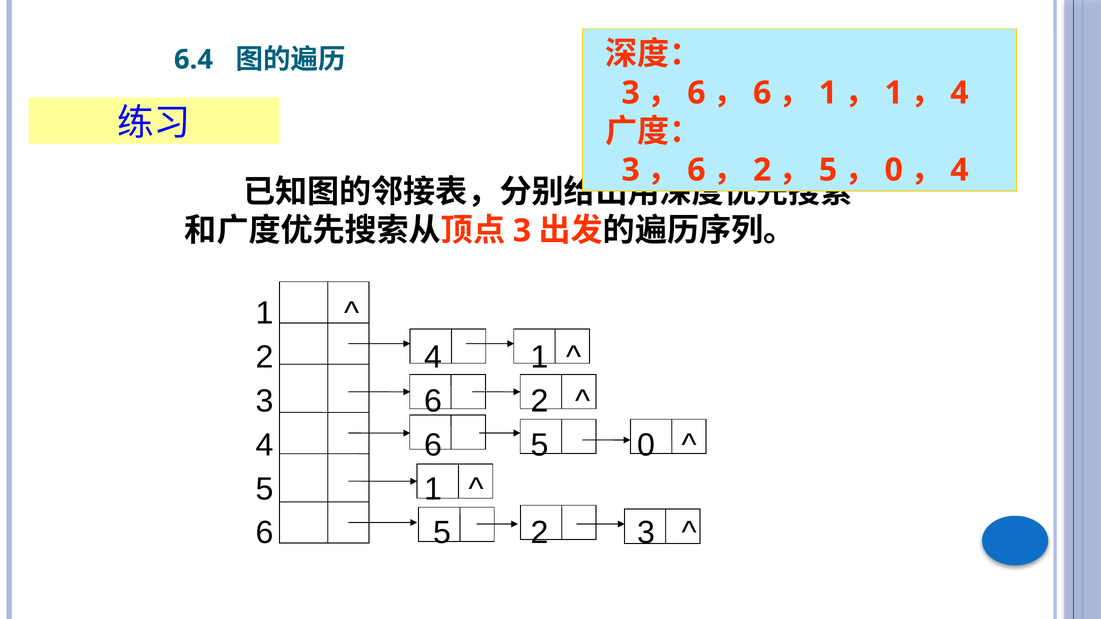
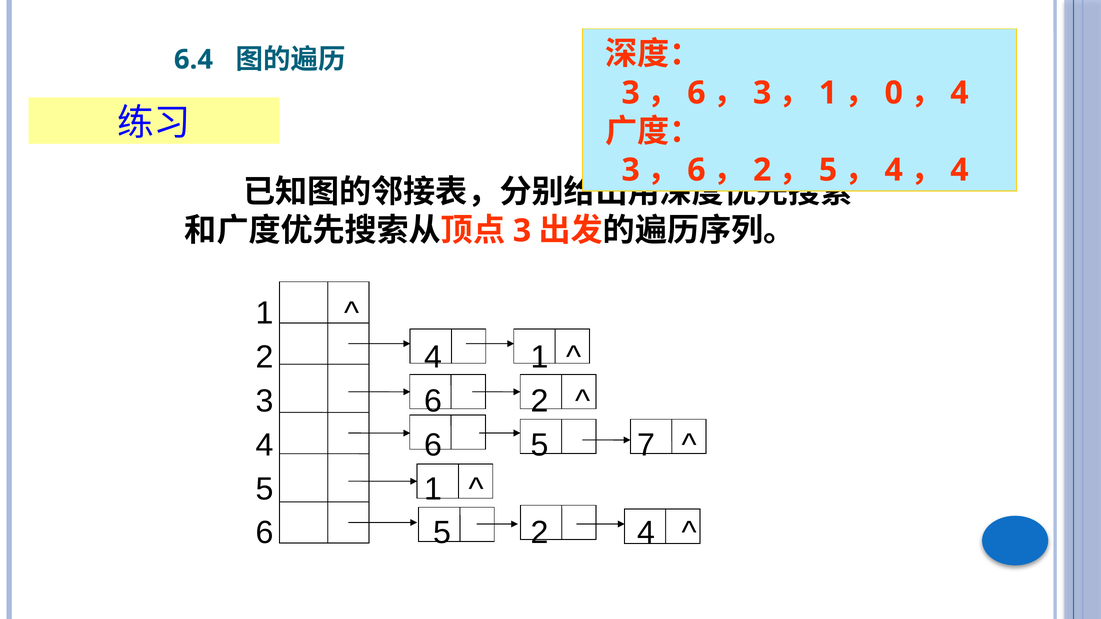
6 at (762, 93): 6 -> 3
1 at (894, 93): 1 -> 0
0 at (894, 170): 0 -> 4
5 0: 0 -> 7
5 2 3: 3 -> 4
